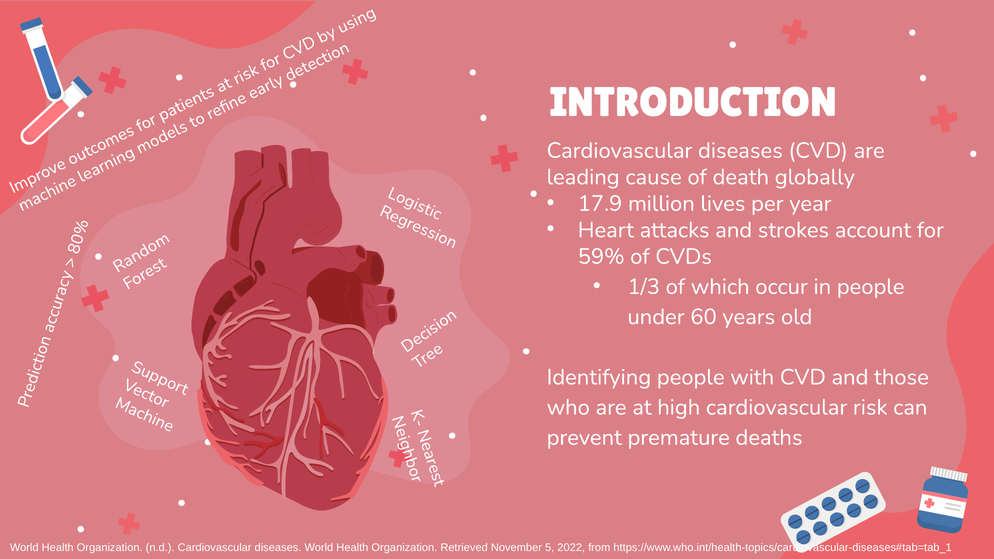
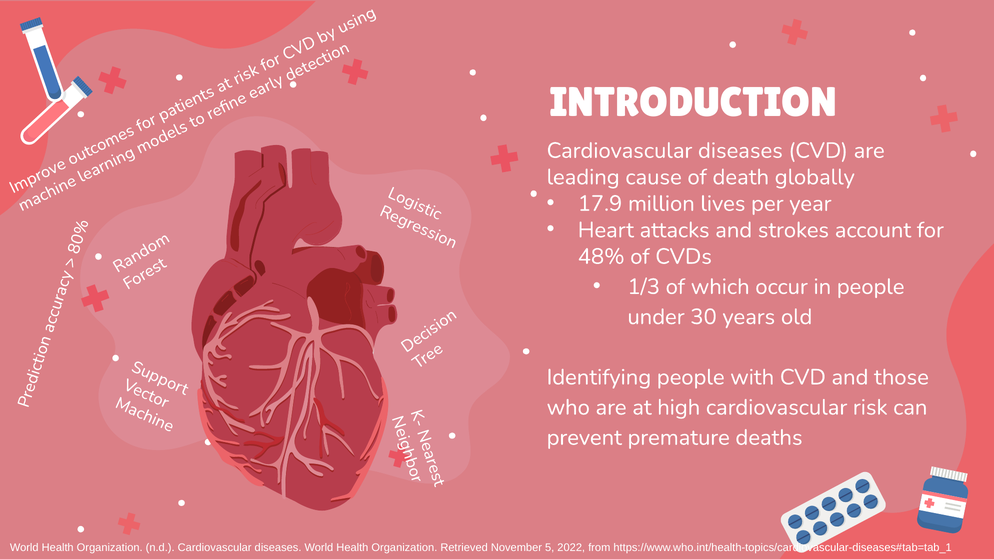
59%: 59% -> 48%
60: 60 -> 30
